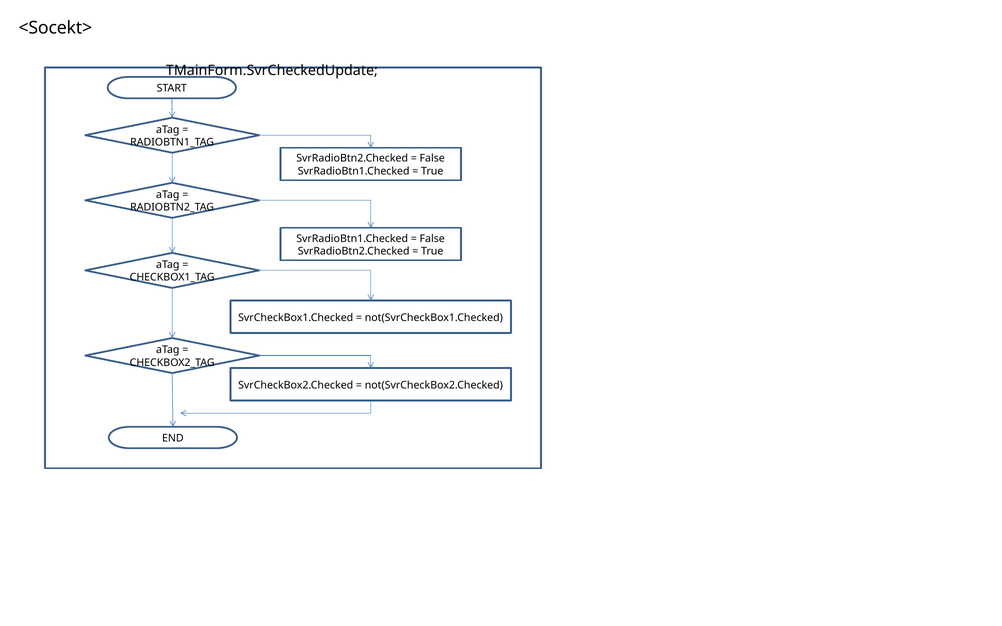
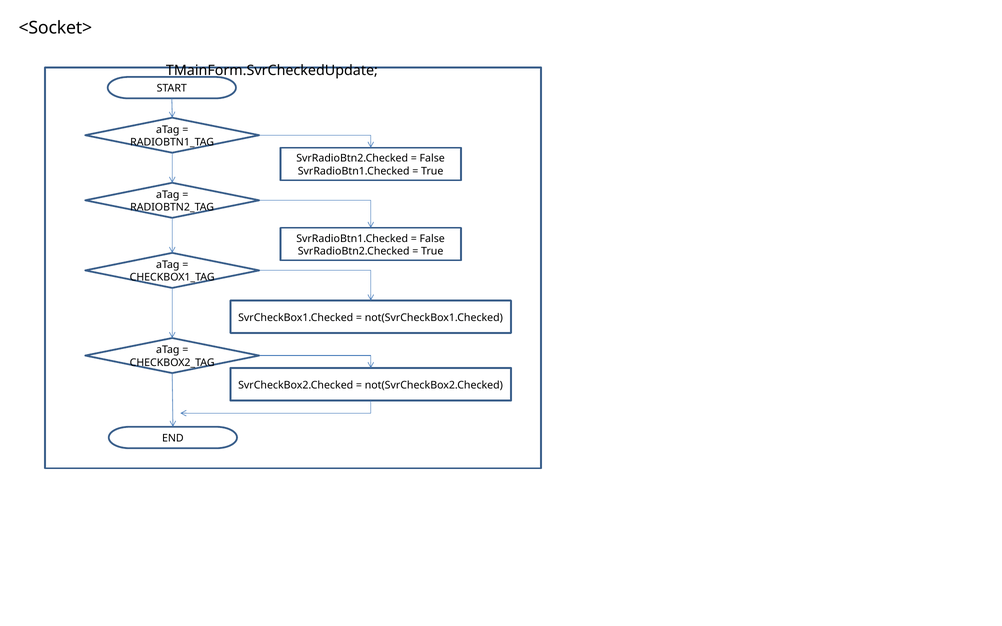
<Socekt>: <Socekt> -> <Socket>
